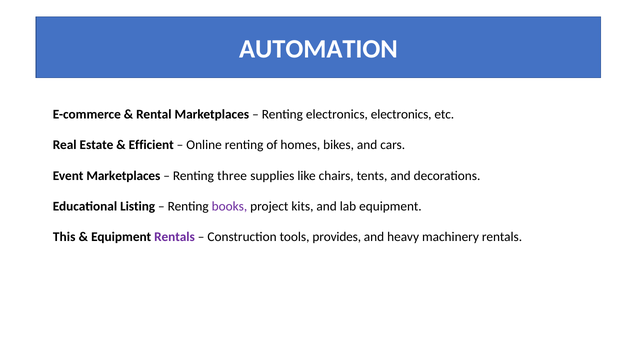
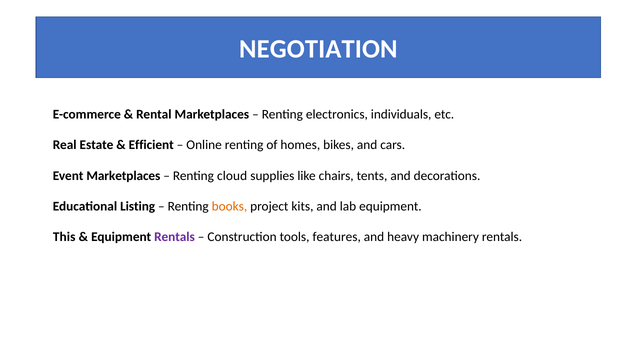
AUTOMATION: AUTOMATION -> NEGOTIATION
electronics electronics: electronics -> individuals
three: three -> cloud
books colour: purple -> orange
provides: provides -> features
